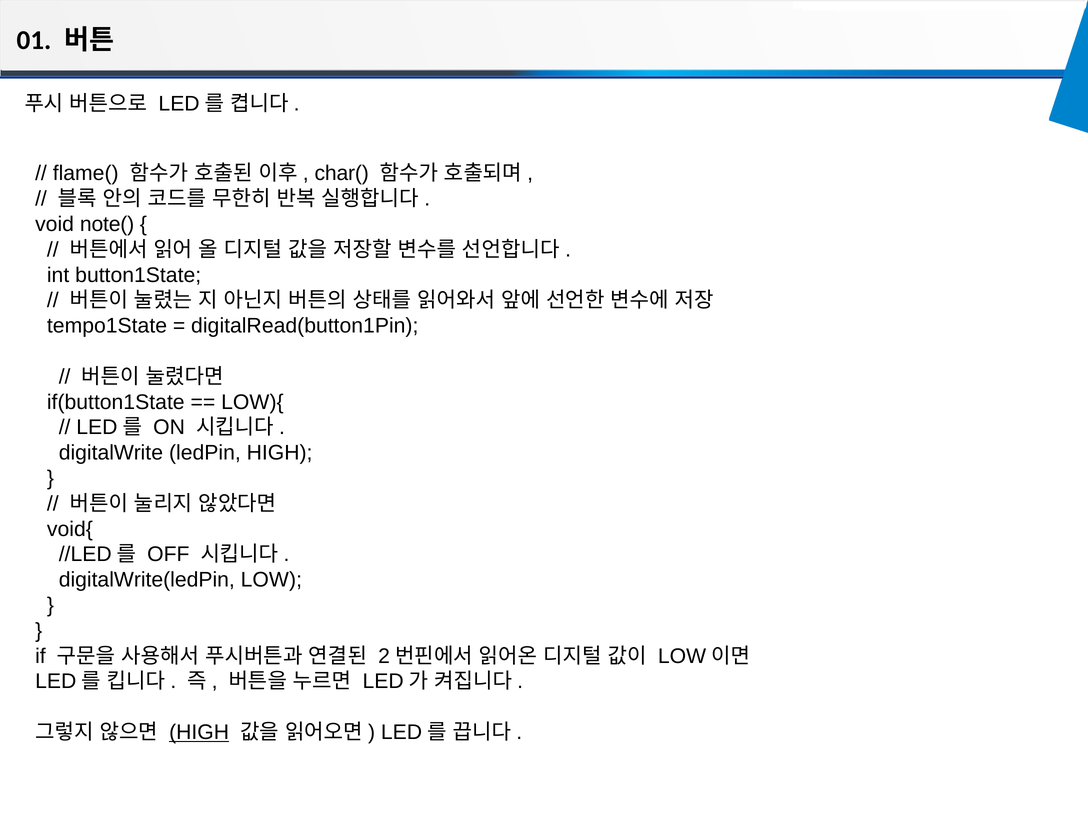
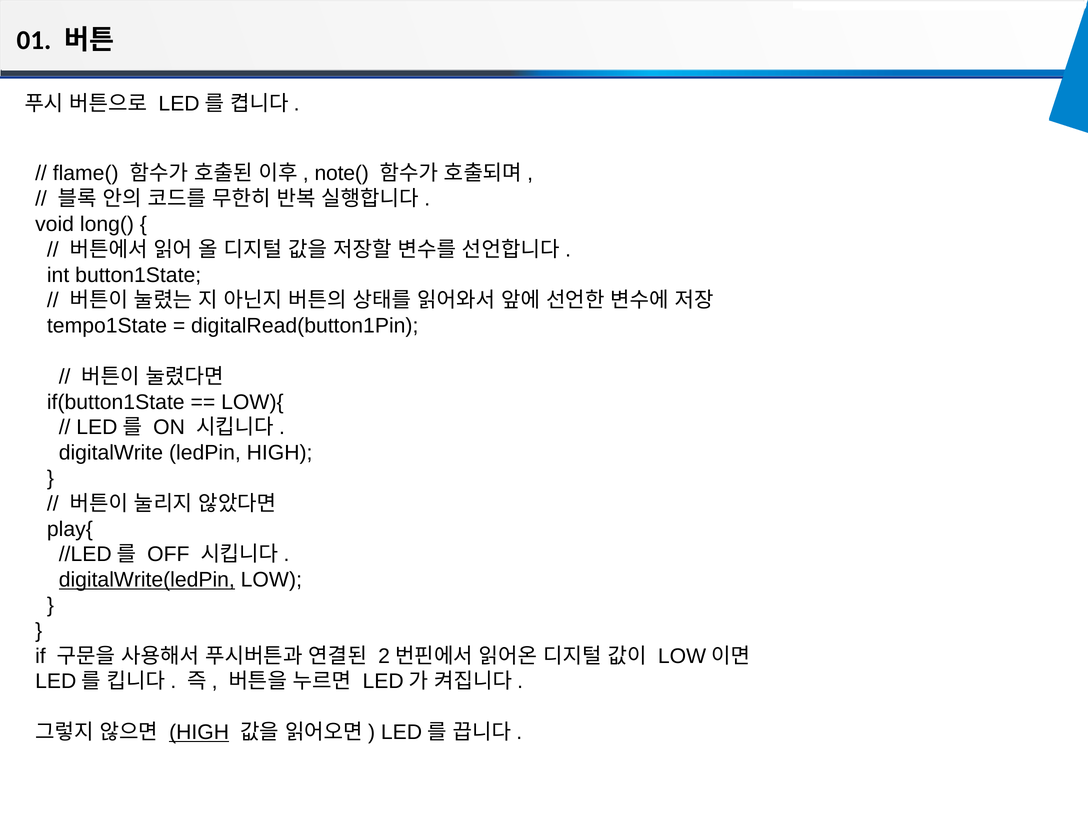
char(: char( -> note(
note(: note( -> long(
void{: void{ -> play{
digitalWrite(ledPin underline: none -> present
